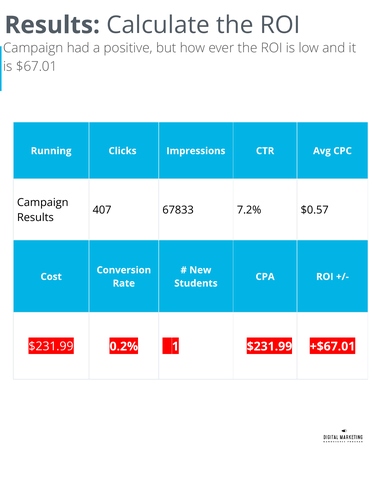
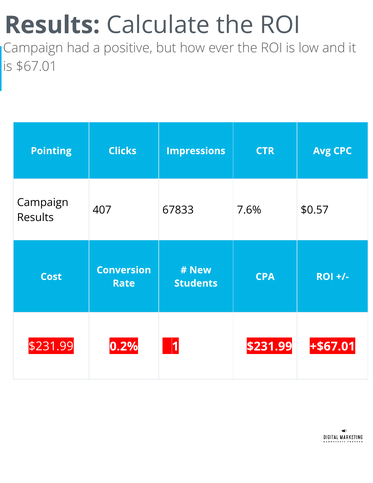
Running: Running -> Pointing
7.2%: 7.2% -> 7.6%
